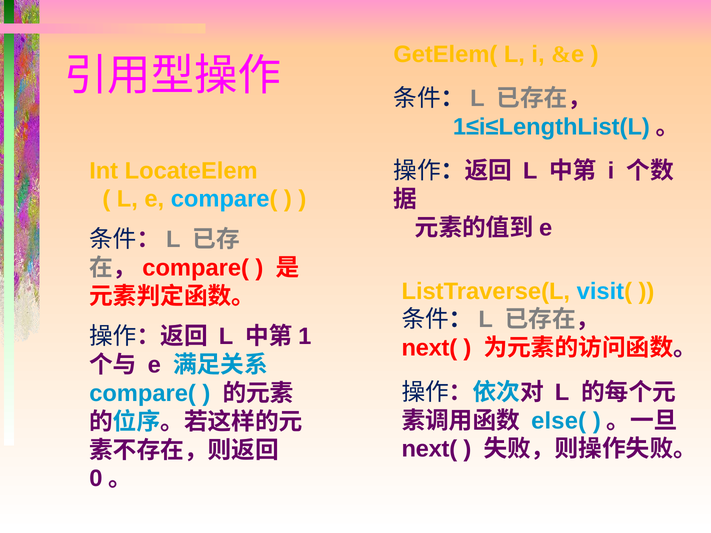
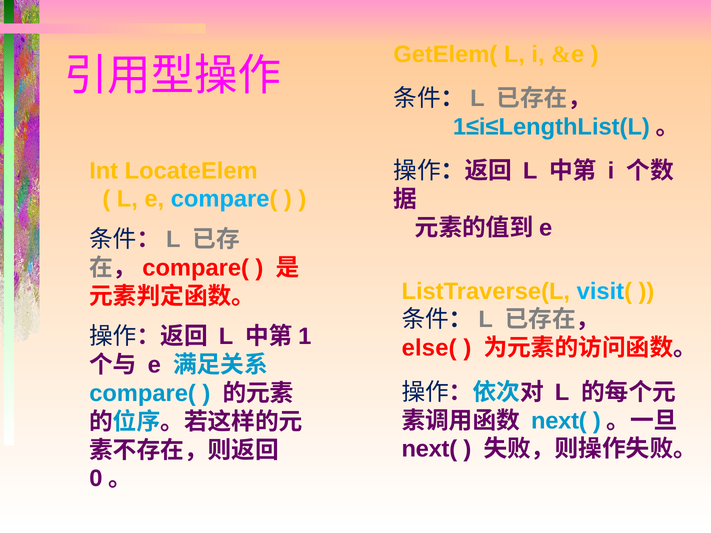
next( at (429, 348): next( -> else(
else( at (559, 421): else( -> next(
